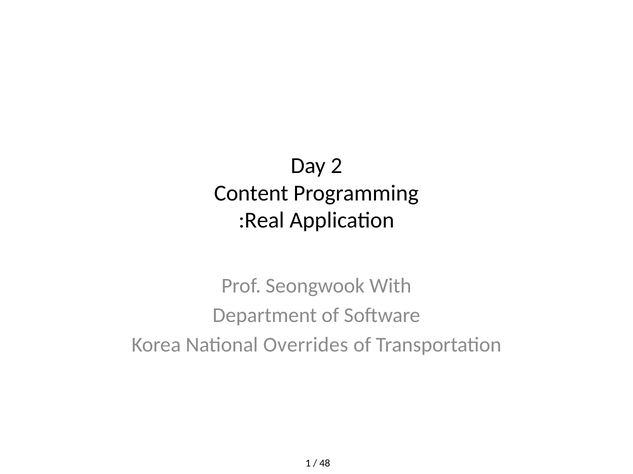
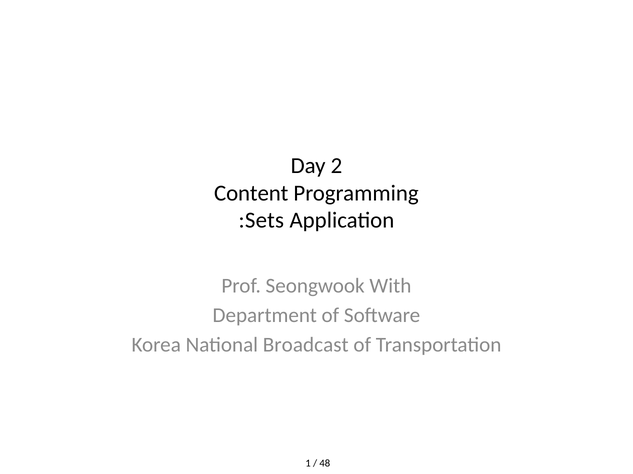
:Real: :Real -> :Sets
Overrides: Overrides -> Broadcast
